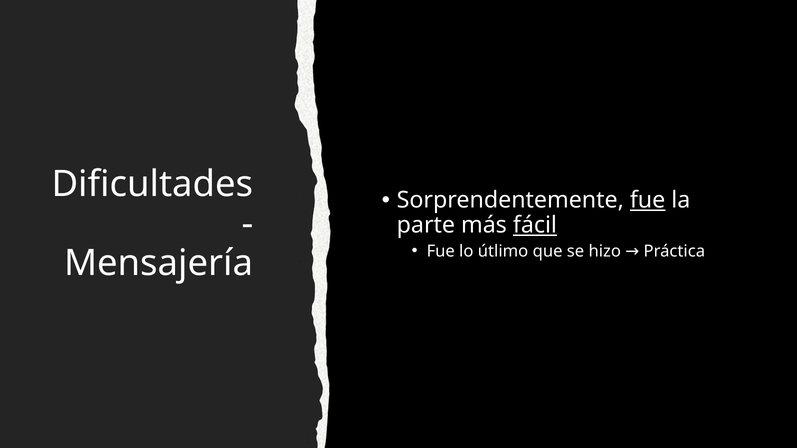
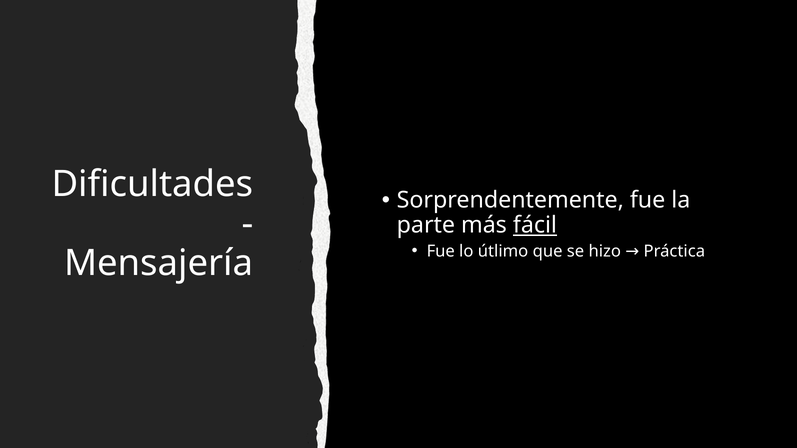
fue at (648, 200) underline: present -> none
